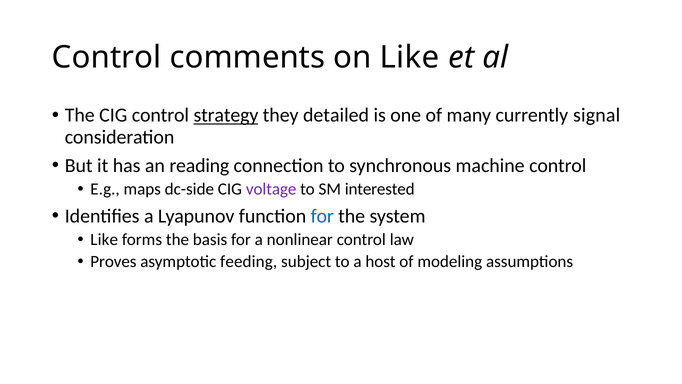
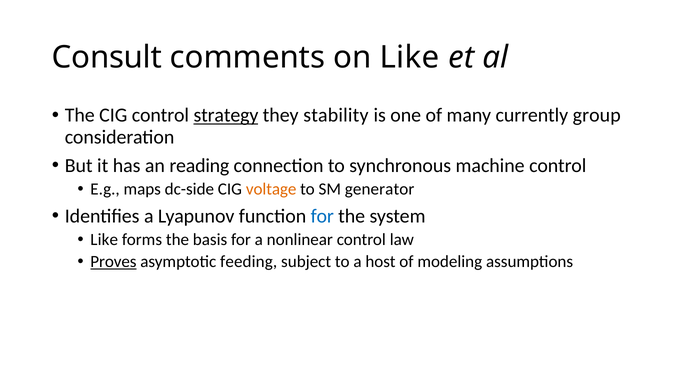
Control at (107, 57): Control -> Consult
detailed: detailed -> stability
signal: signal -> group
voltage colour: purple -> orange
interested: interested -> generator
Proves underline: none -> present
